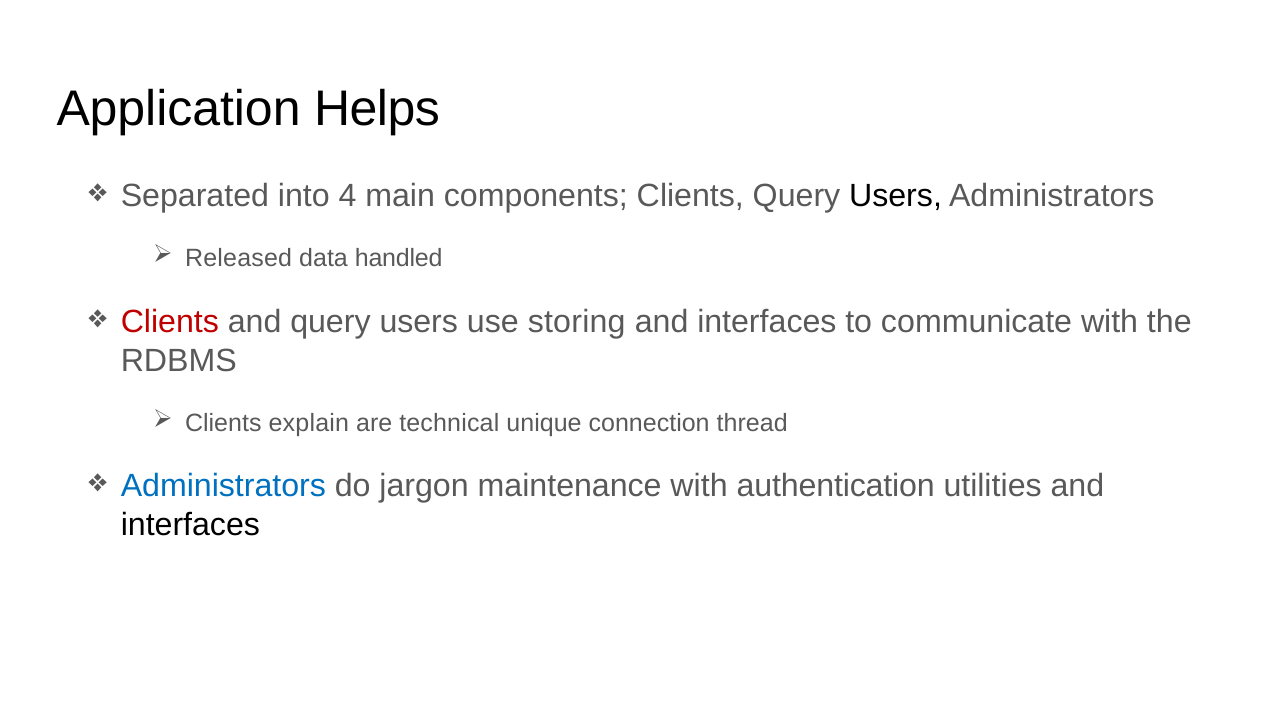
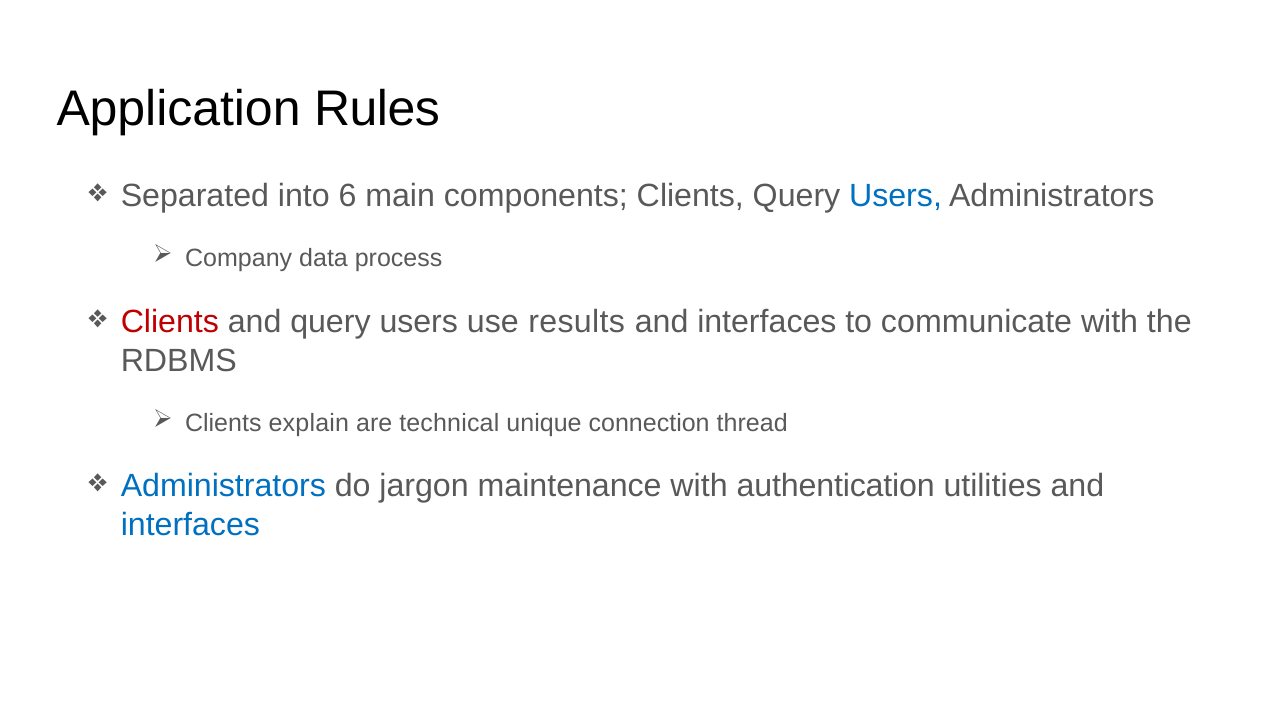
Helps: Helps -> Rules
4: 4 -> 6
Users at (896, 196) colour: black -> blue
Released: Released -> Company
handled: handled -> process
storing: storing -> results
interfaces at (190, 525) colour: black -> blue
